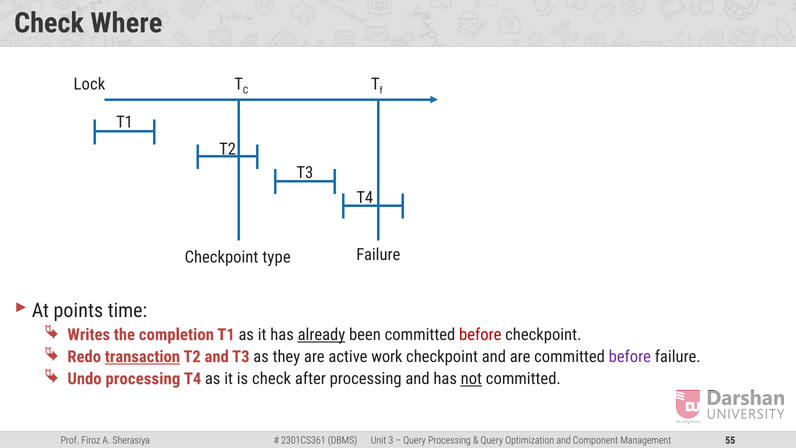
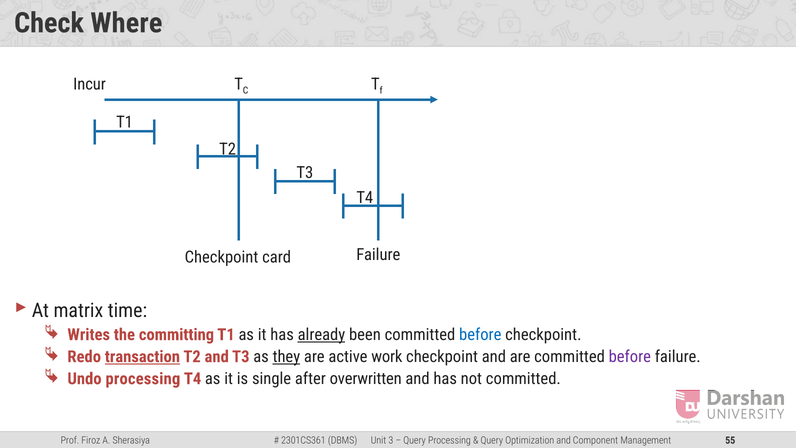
Lock: Lock -> Incur
type: type -> card
points: points -> matrix
completion: completion -> committing
before at (480, 334) colour: red -> blue
they underline: none -> present
is check: check -> single
after processing: processing -> overwritten
not underline: present -> none
